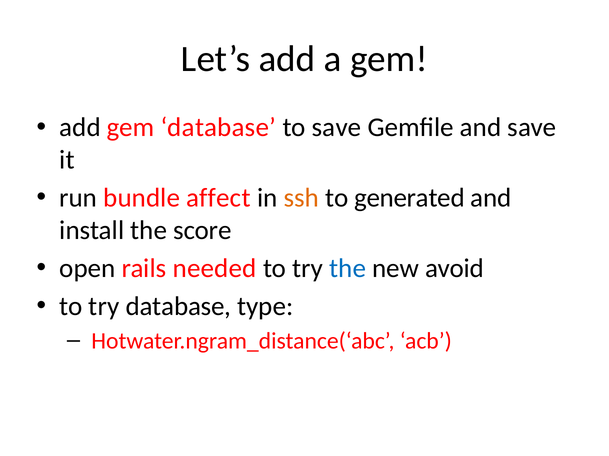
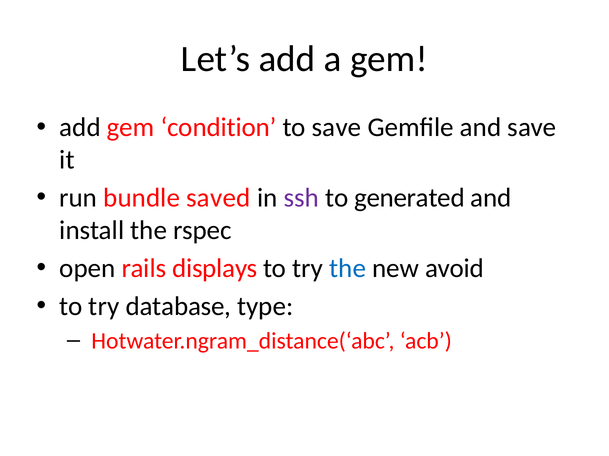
gem database: database -> condition
affect: affect -> saved
ssh colour: orange -> purple
score: score -> rspec
needed: needed -> displays
